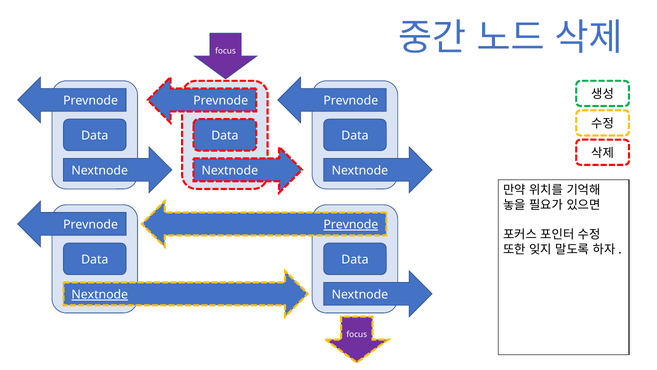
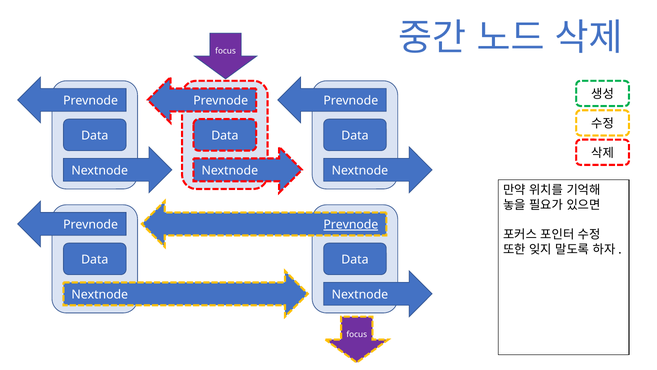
Nextnode at (100, 294) underline: present -> none
